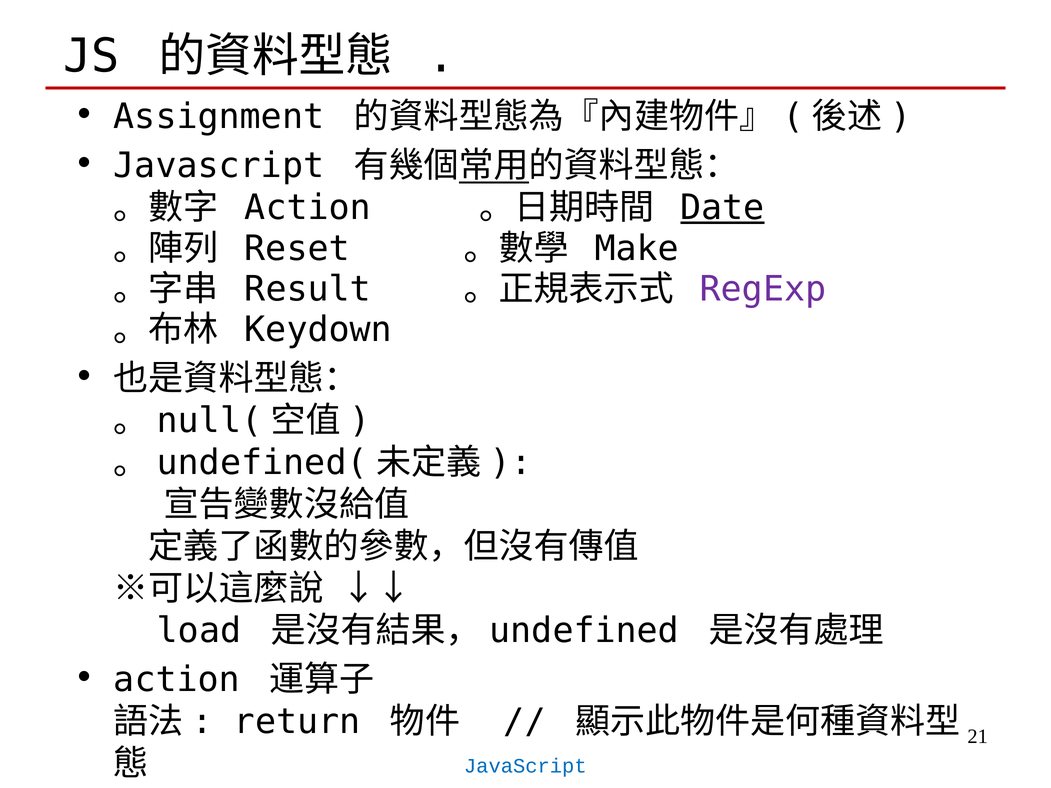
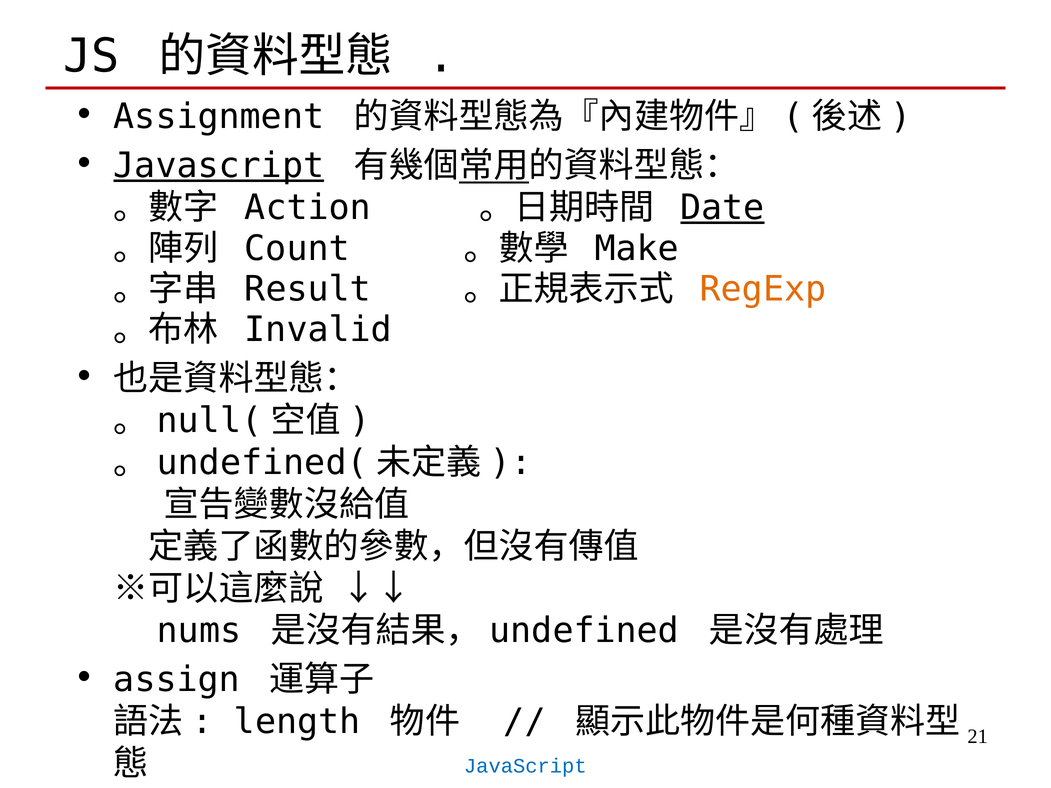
Javascript at (219, 166) underline: none -> present
Reset: Reset -> Count
RegExp colour: purple -> orange
Keydown: Keydown -> Invalid
load: load -> nums
action at (177, 680): action -> assign
return: return -> length
